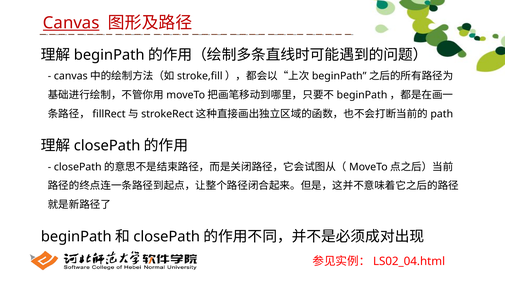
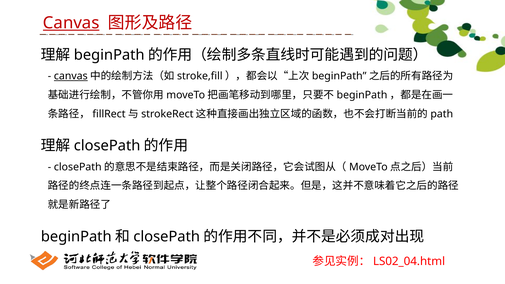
canvas at (71, 76) underline: none -> present
